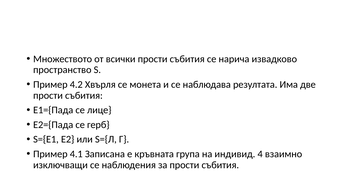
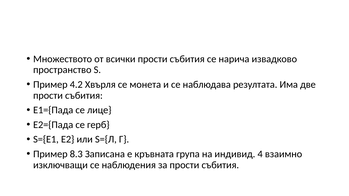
4.1: 4.1 -> 8.3
